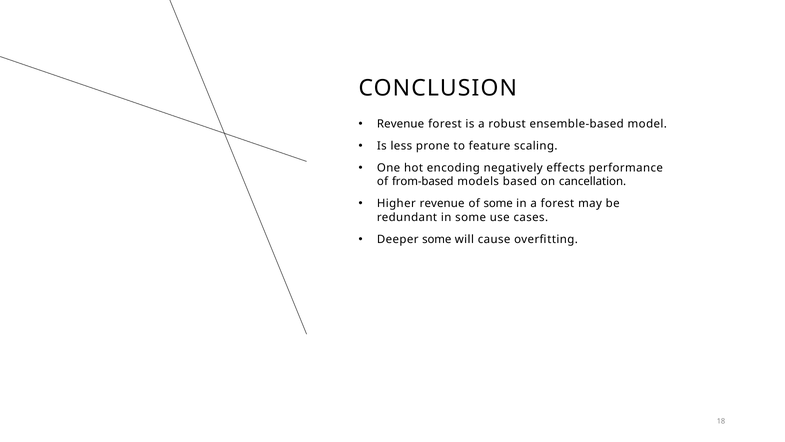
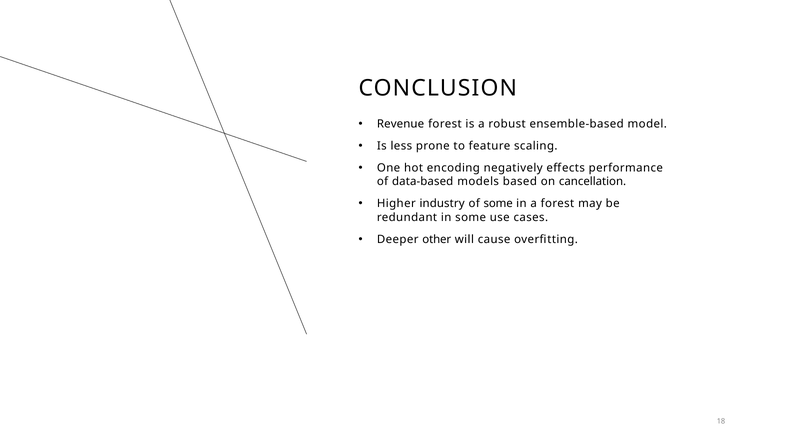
from-based: from-based -> data-based
Higher revenue: revenue -> industry
Deeper some: some -> other
